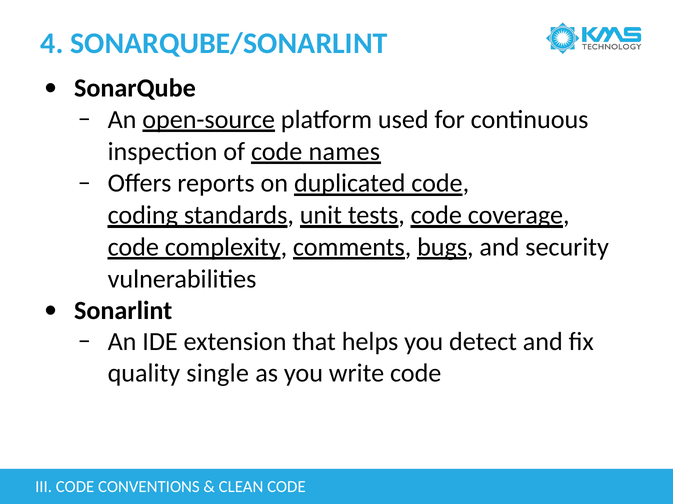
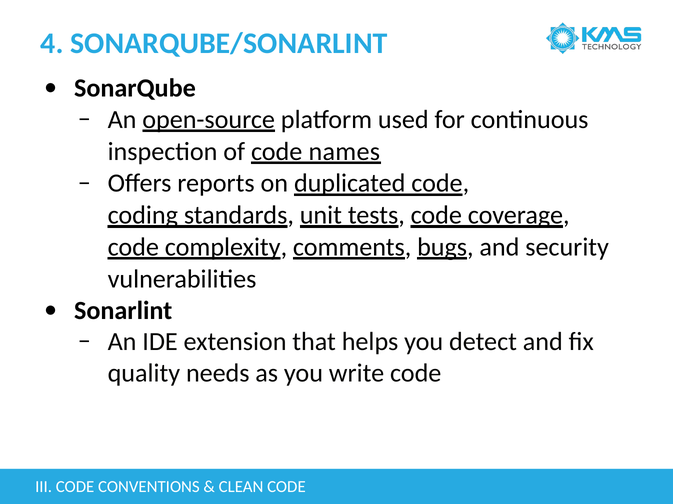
single: single -> needs
